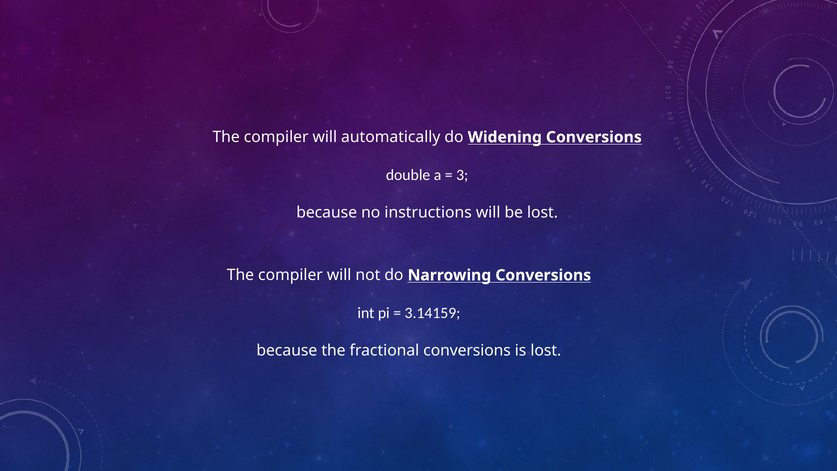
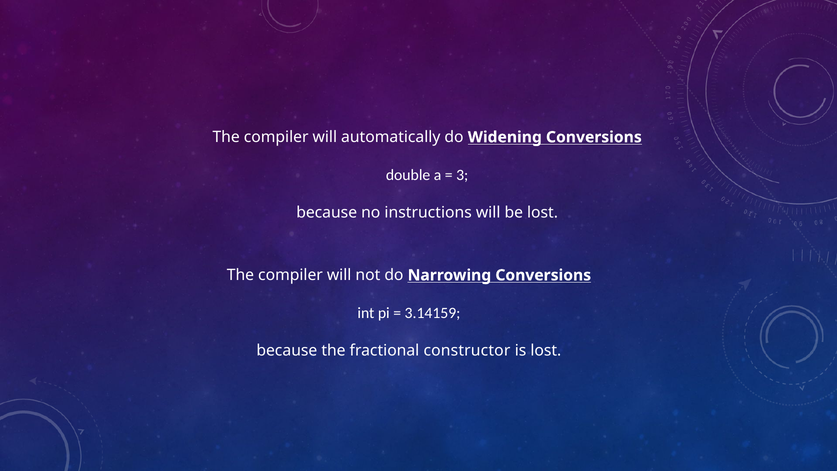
fractional conversions: conversions -> constructor
